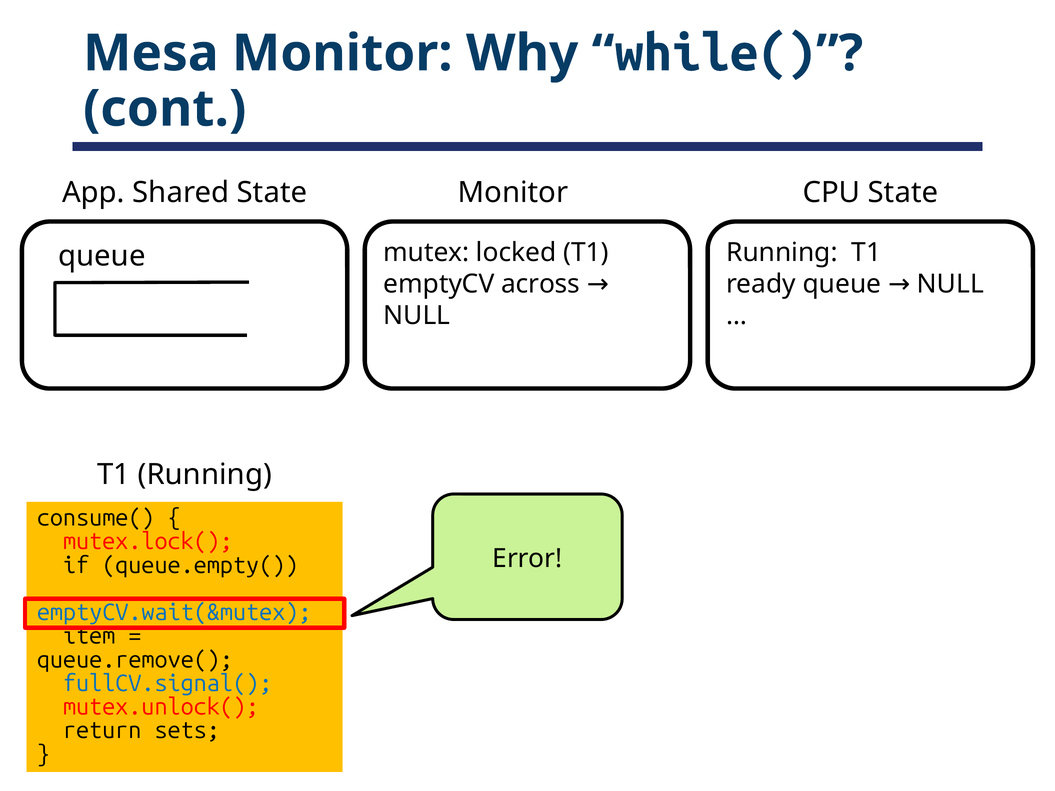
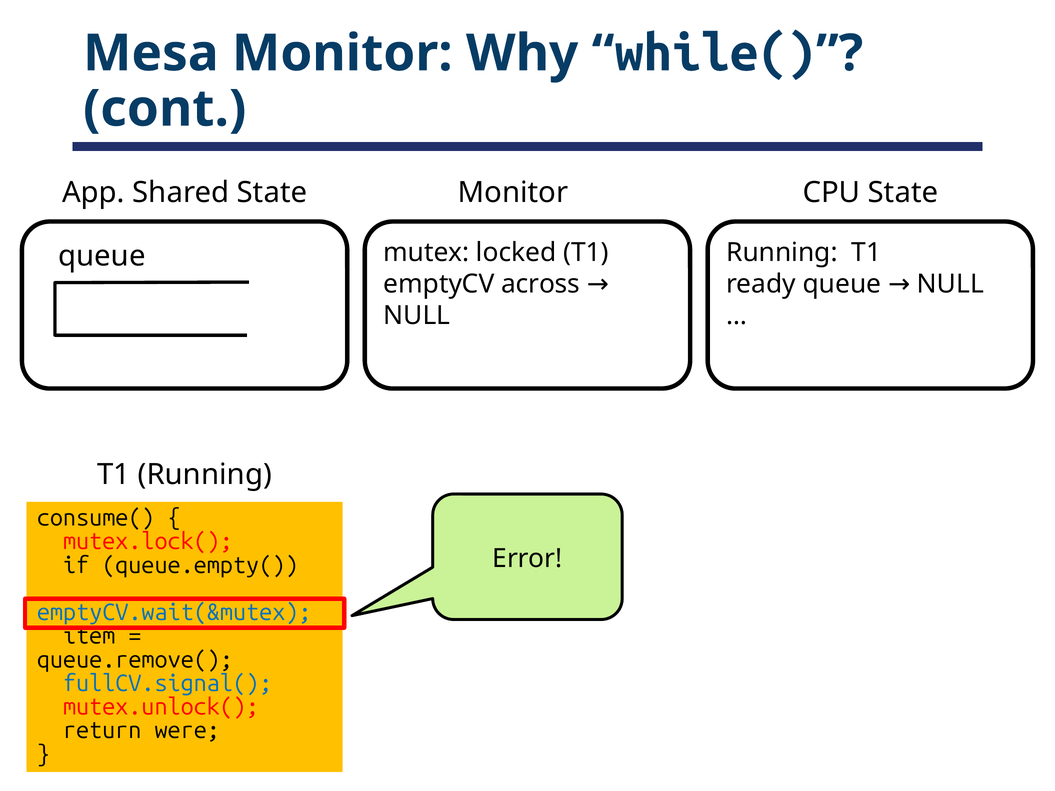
sets: sets -> were
